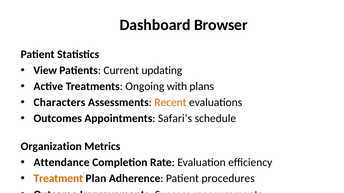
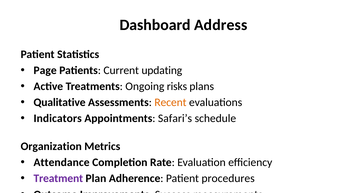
Browser: Browser -> Address
View: View -> Page
with: with -> risks
Characters: Characters -> Qualitative
Outcomes: Outcomes -> Indicators
Treatment colour: orange -> purple
